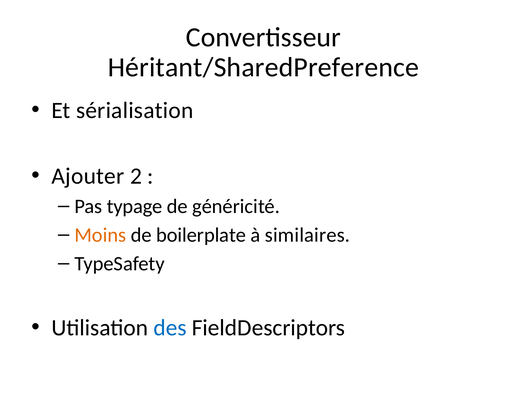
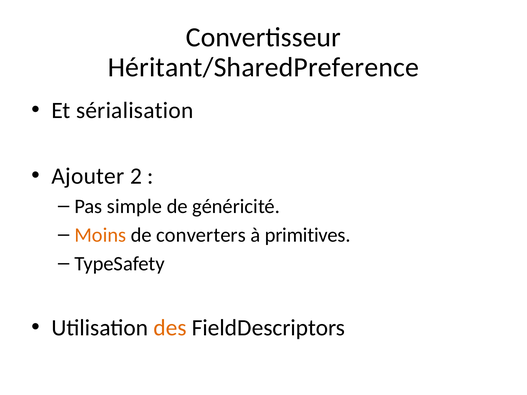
typage: typage -> simple
boilerplate: boilerplate -> converters
similaires: similaires -> primitives
des colour: blue -> orange
